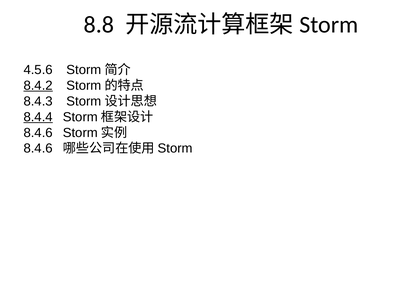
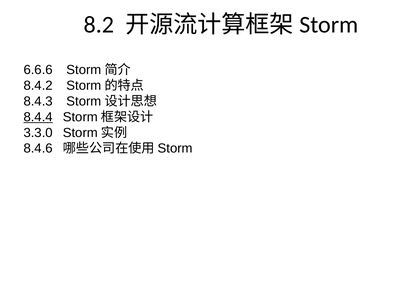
8.8: 8.8 -> 8.2
4.5.6: 4.5.6 -> 6.6.6
8.4.2 underline: present -> none
8.4.6 at (38, 133): 8.4.6 -> 3.3.0
